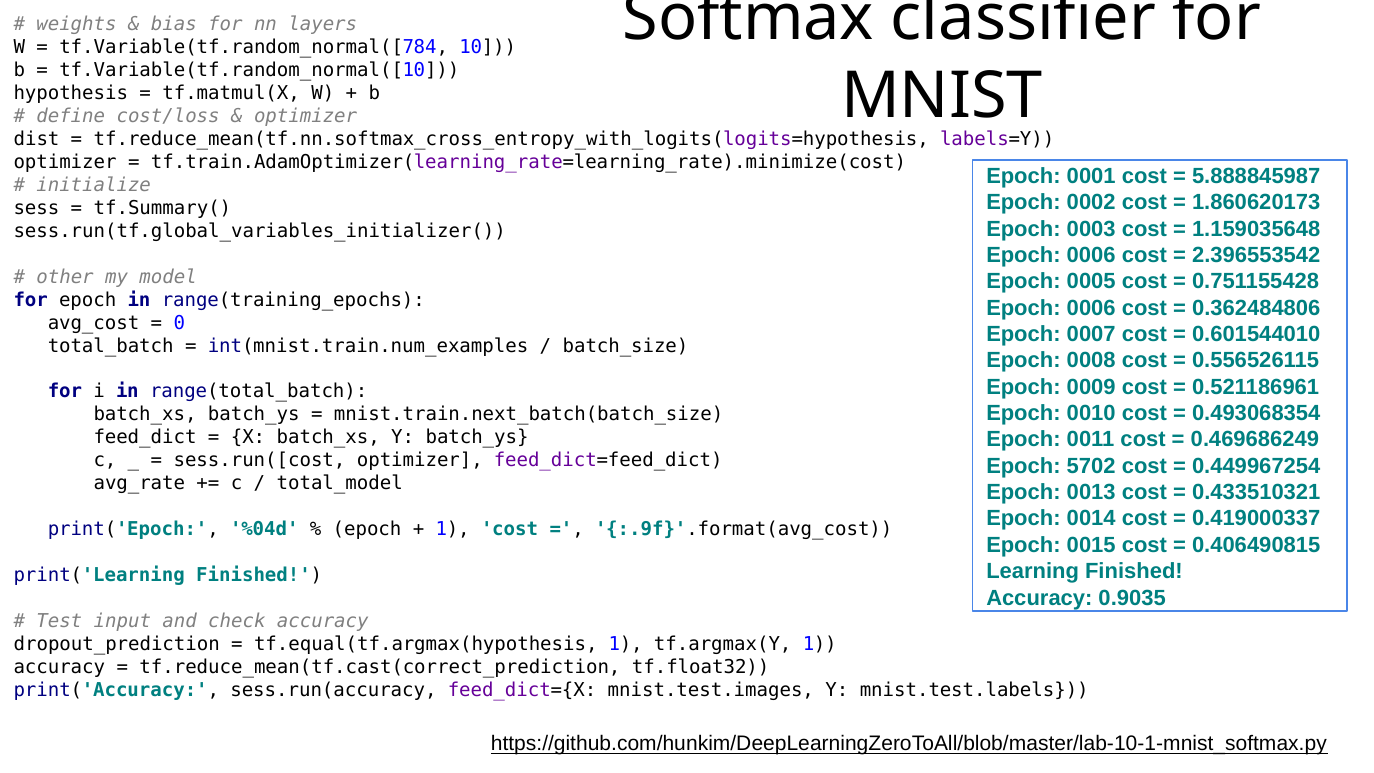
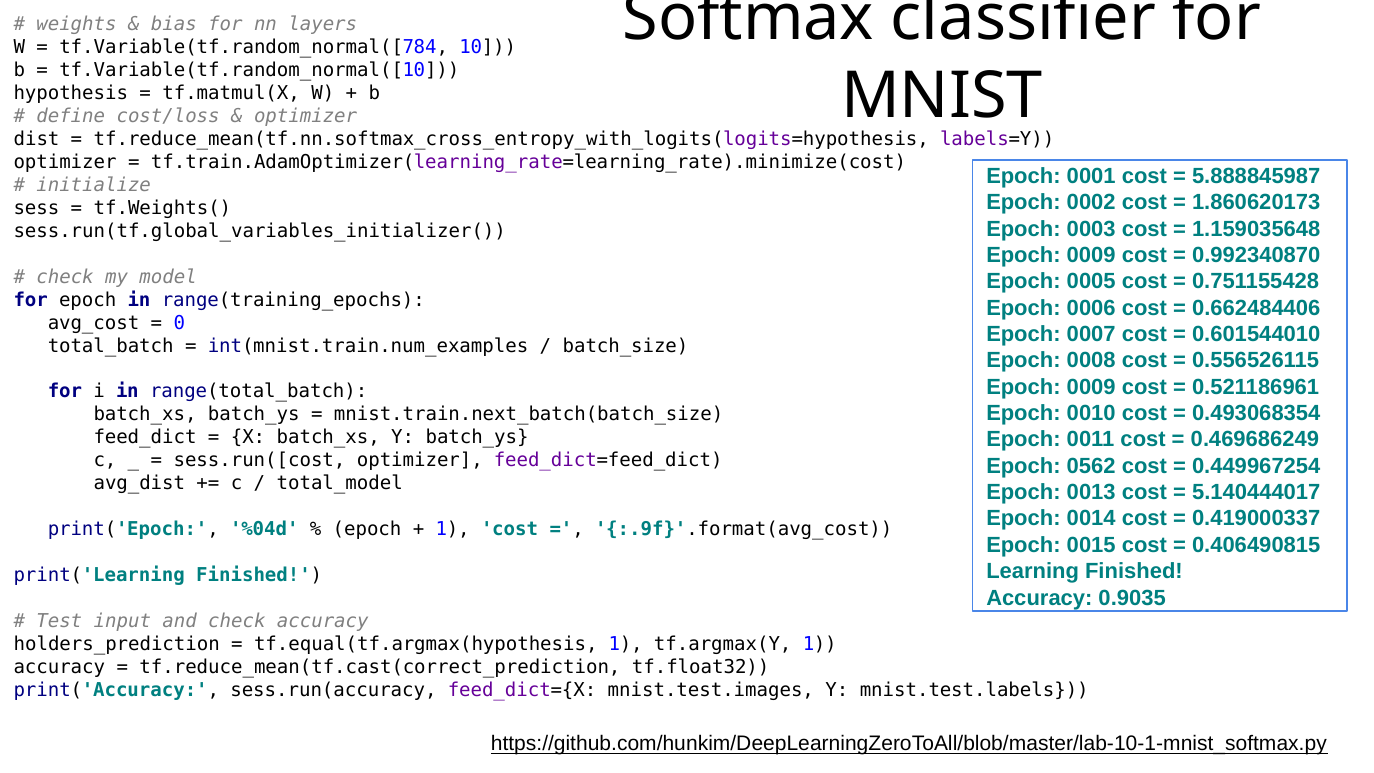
tf.Summary(: tf.Summary( -> tf.Weights(
0006 at (1091, 255): 0006 -> 0009
2.396553542: 2.396553542 -> 0.992340870
other at (65, 277): other -> check
0.362484806: 0.362484806 -> 0.662484406
5702: 5702 -> 0562
avg_rate: avg_rate -> avg_dist
0.433510321: 0.433510321 -> 5.140444017
dropout_prediction: dropout_prediction -> holders_prediction
